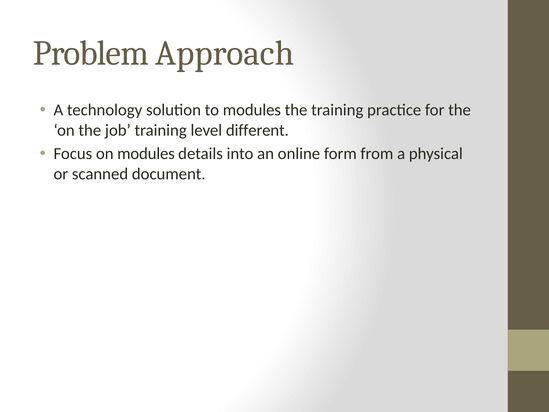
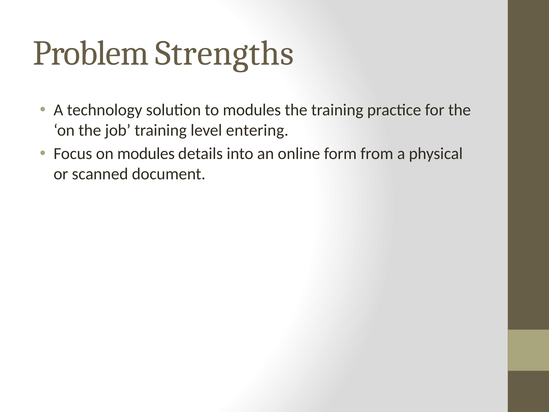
Approach: Approach -> Strengths
different: different -> entering
